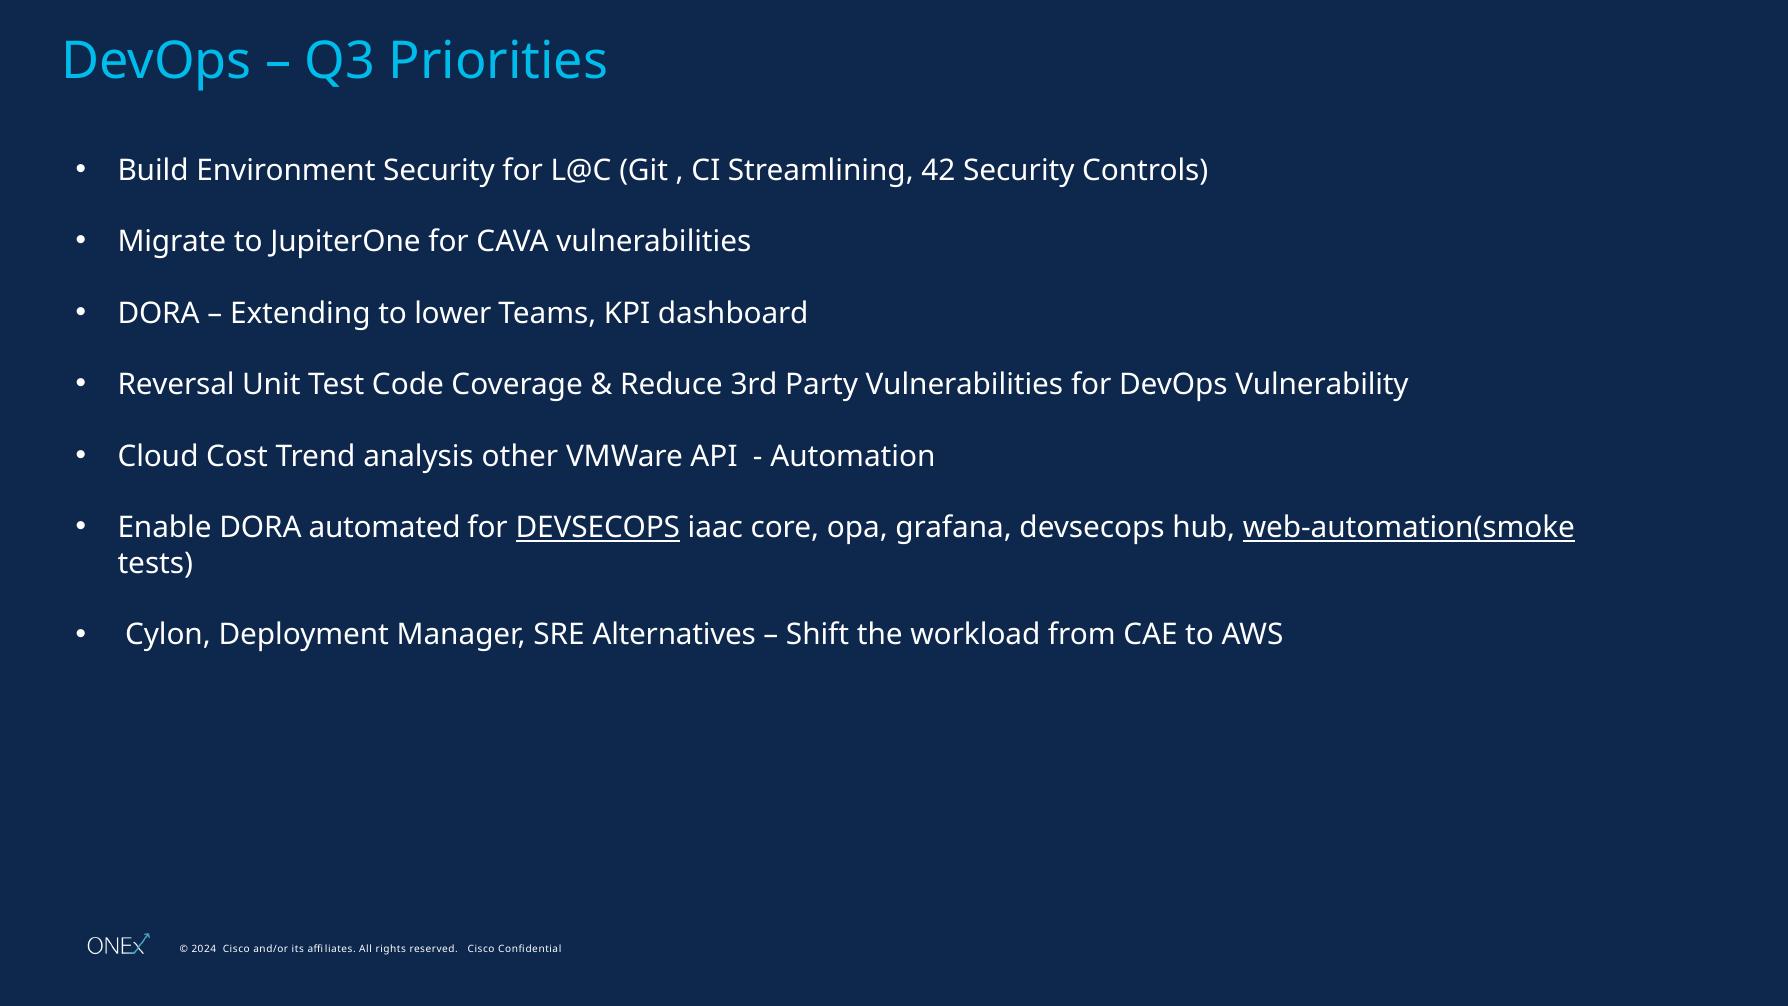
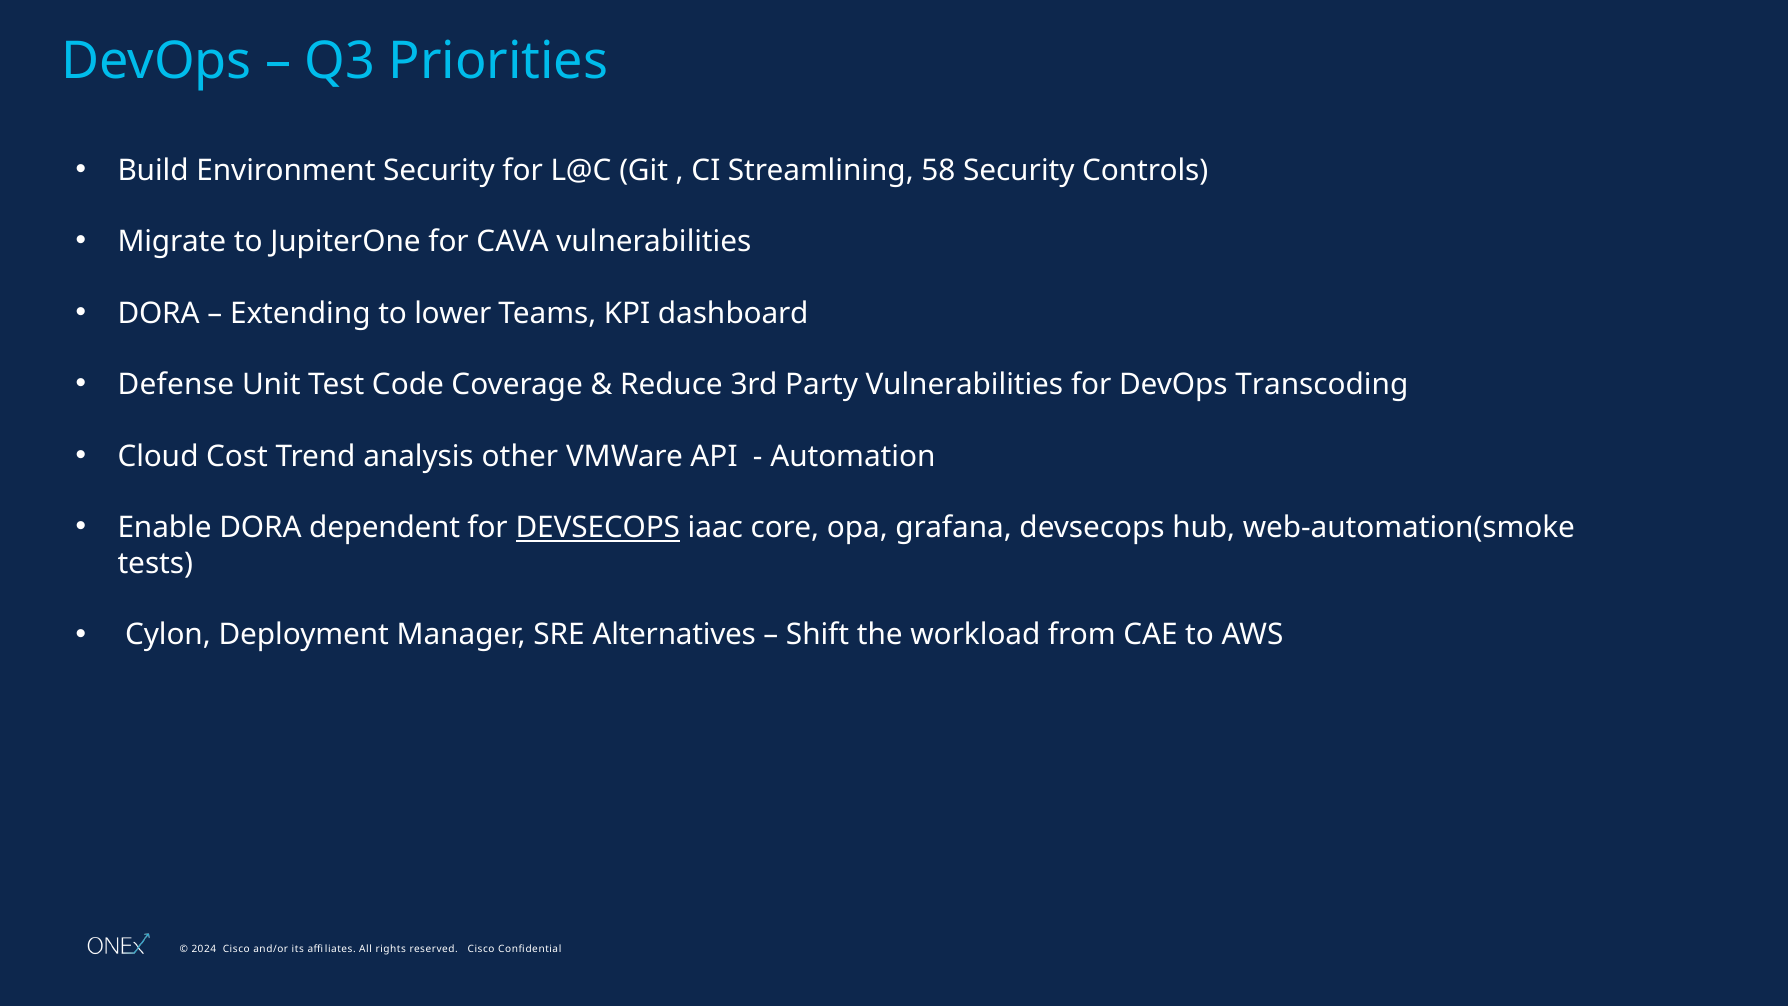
42: 42 -> 58
Reversal: Reversal -> Defense
Vulnerability: Vulnerability -> Transcoding
automated: automated -> dependent
web-automation(smoke underline: present -> none
